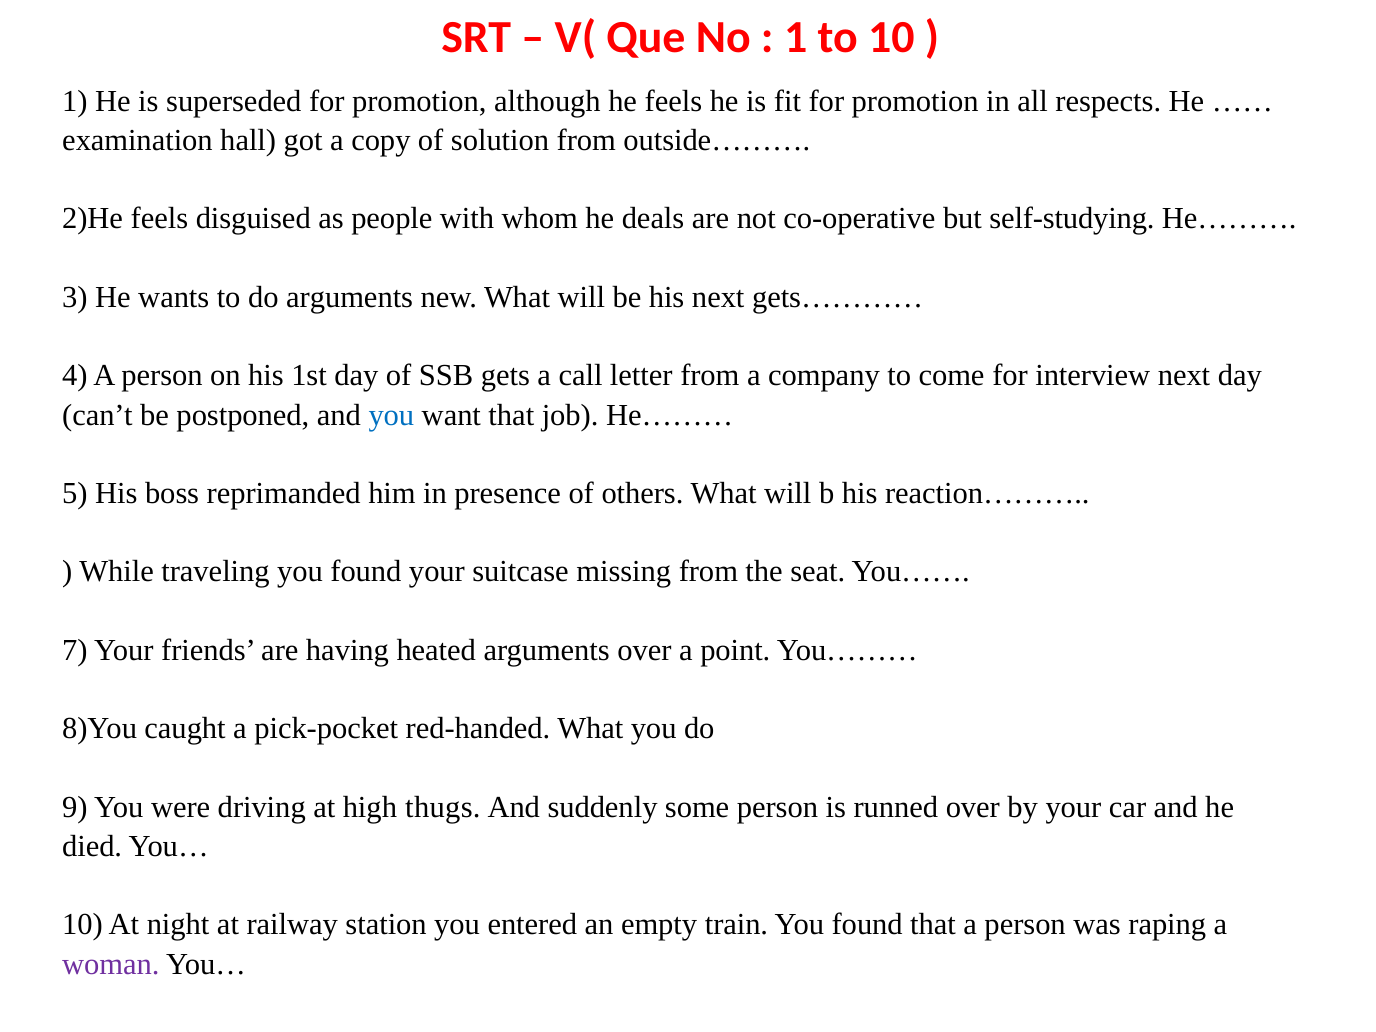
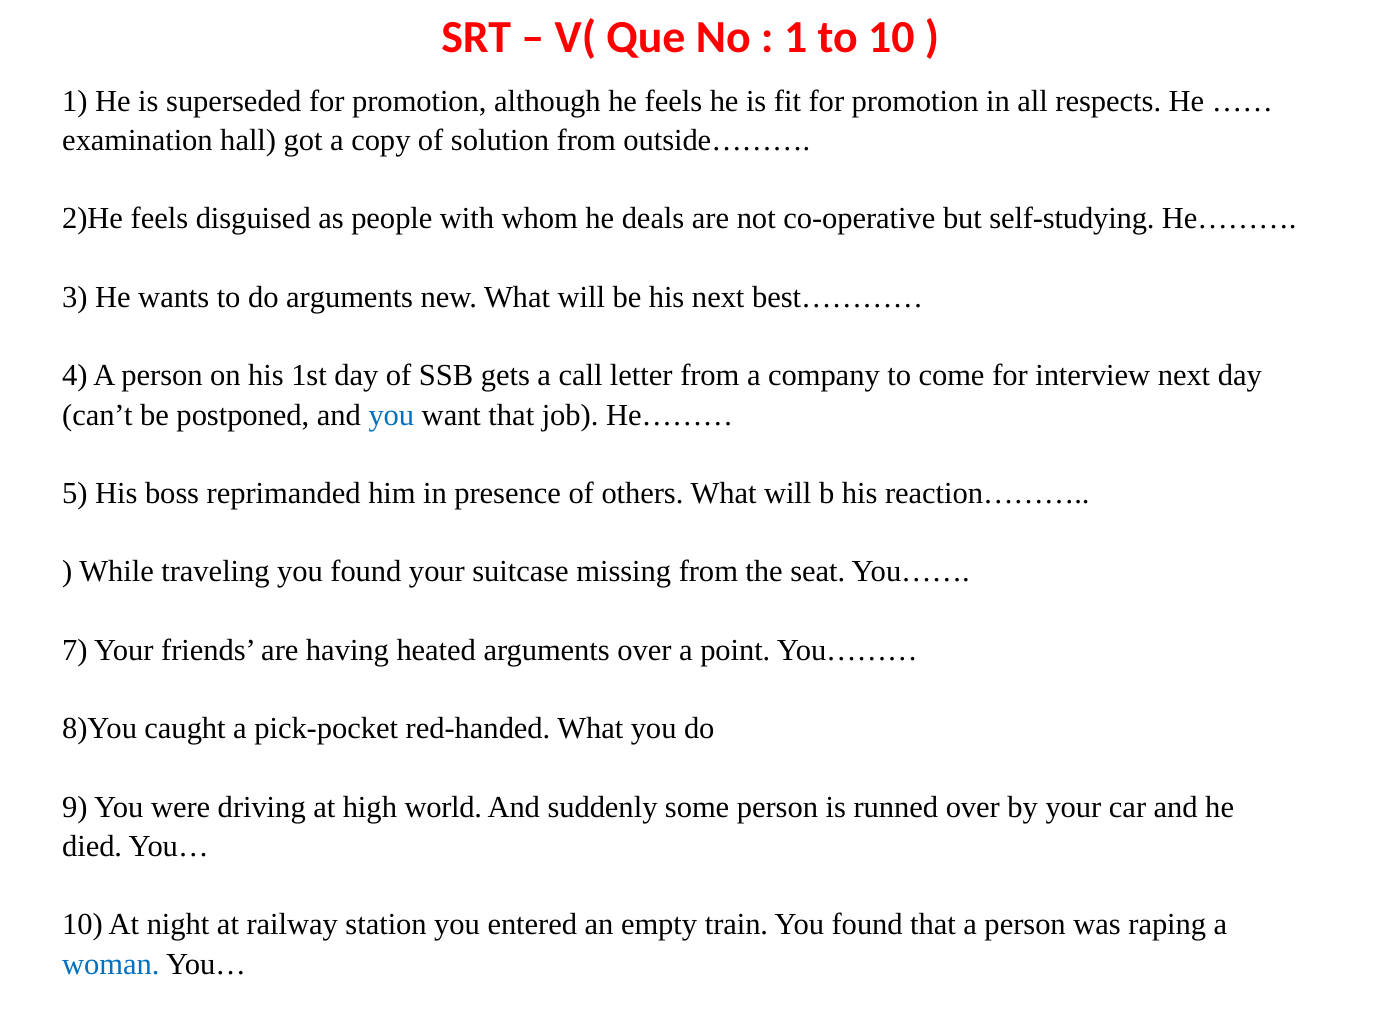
gets…………: gets………… -> best…………
thugs: thugs -> world
woman colour: purple -> blue
